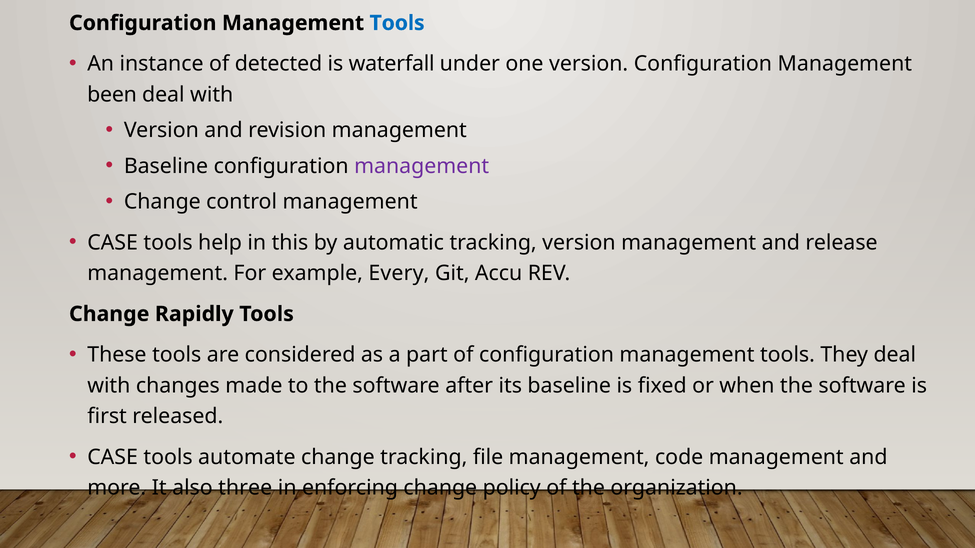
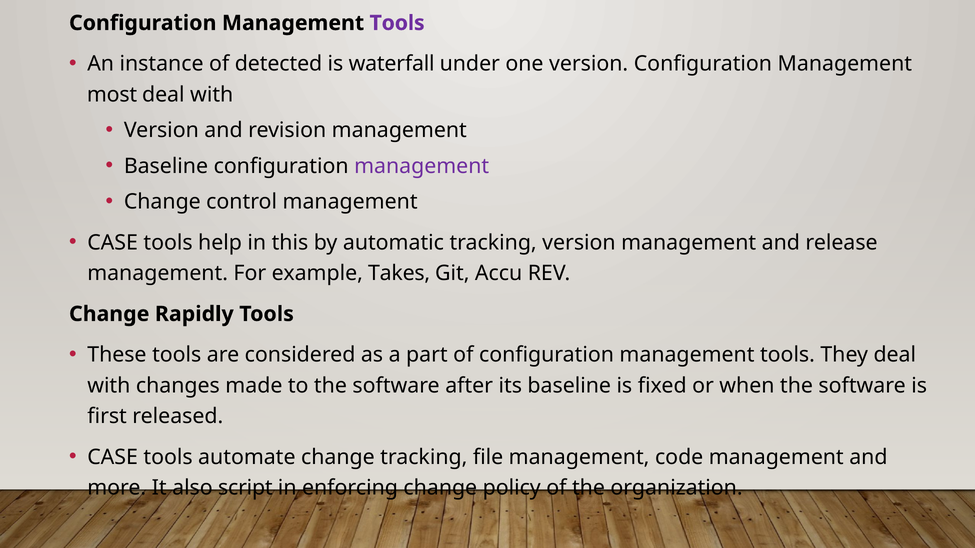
Tools at (397, 23) colour: blue -> purple
been: been -> most
Every: Every -> Takes
three: three -> script
